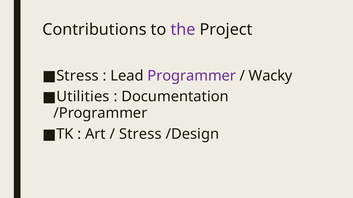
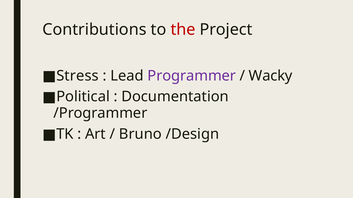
the colour: purple -> red
Utilities: Utilities -> Political
Stress at (140, 134): Stress -> Bruno
